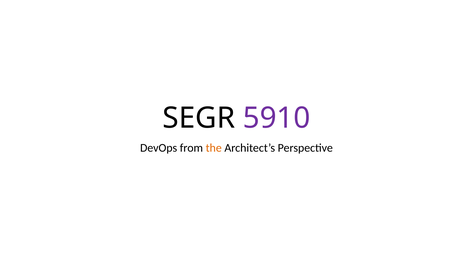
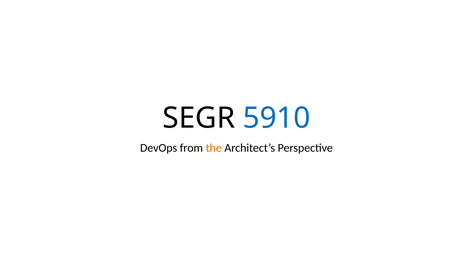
5910 colour: purple -> blue
